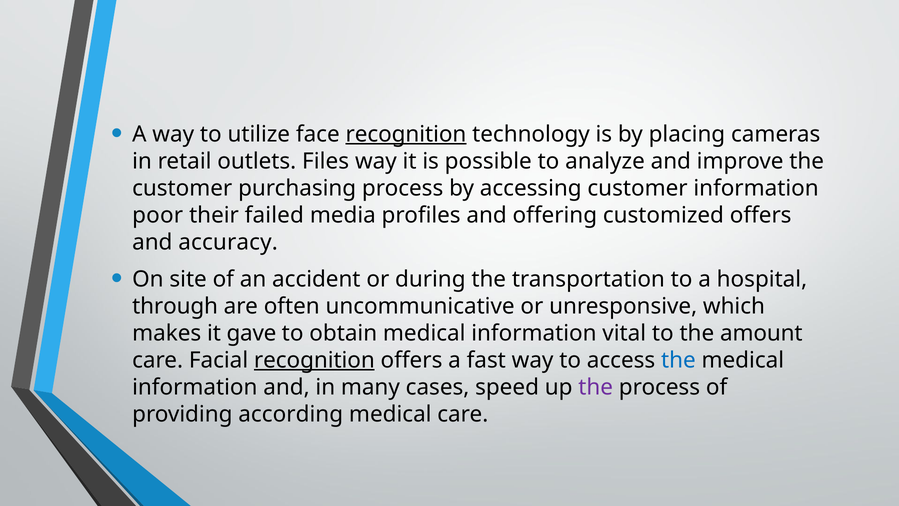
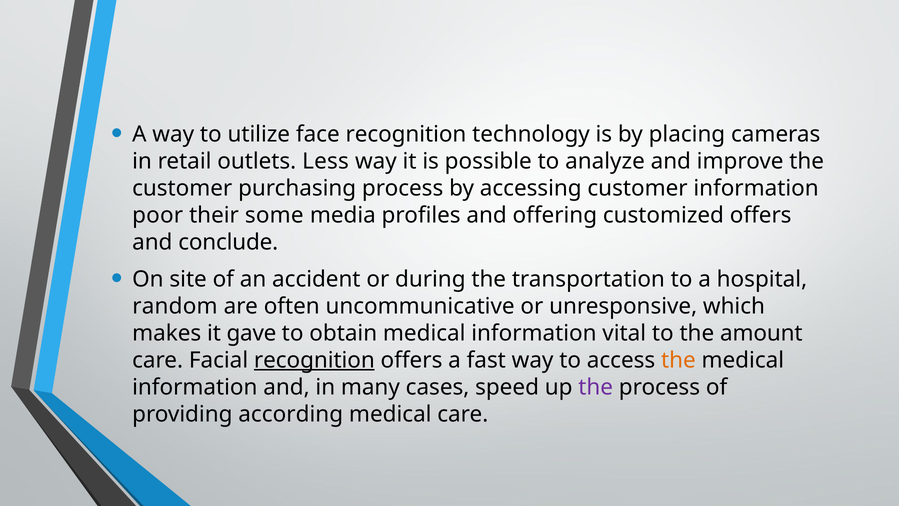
recognition at (406, 134) underline: present -> none
Files: Files -> Less
failed: failed -> some
accuracy: accuracy -> conclude
through: through -> random
the at (678, 360) colour: blue -> orange
